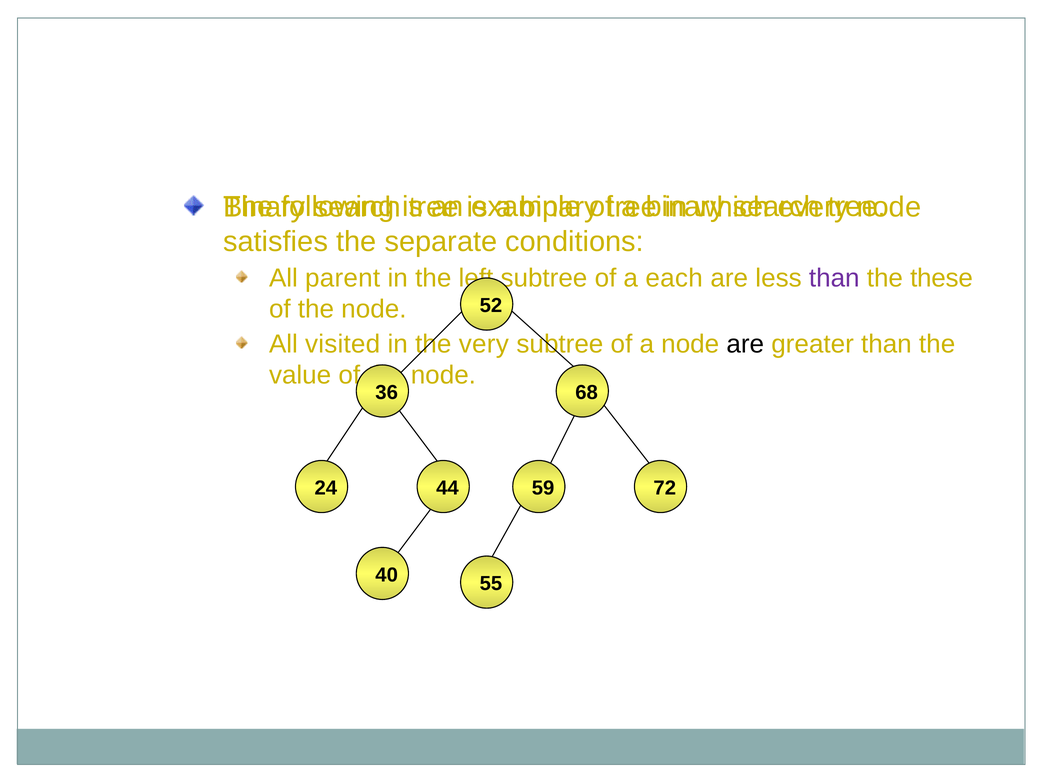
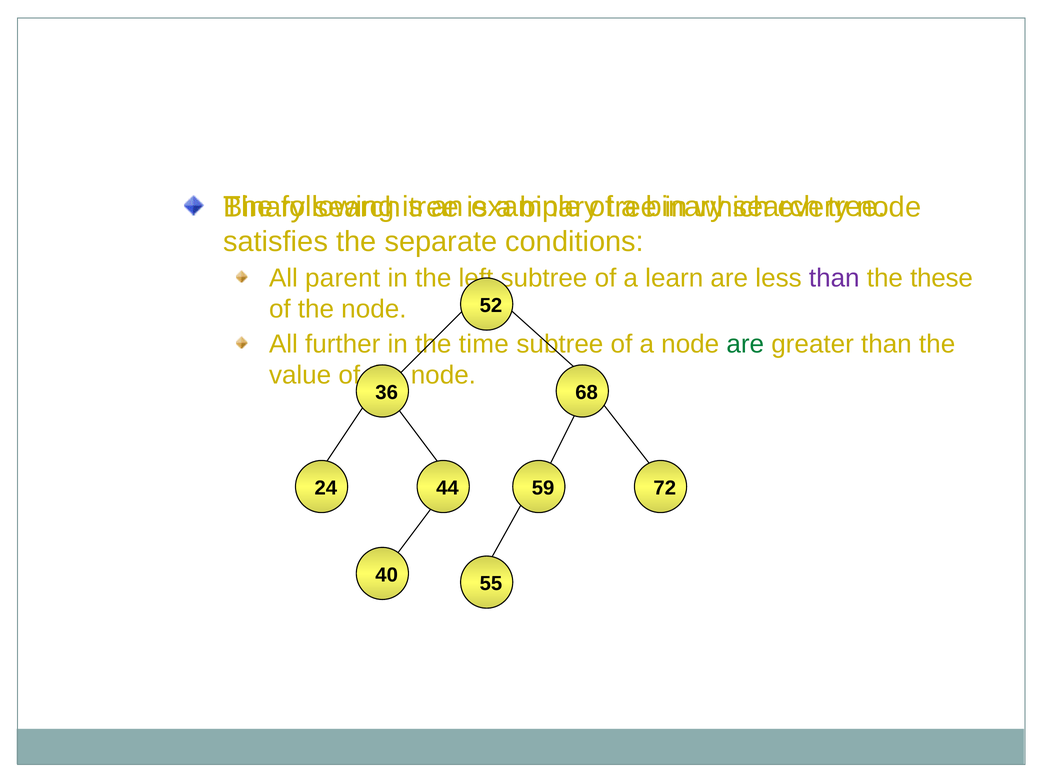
each: each -> learn
visited: visited -> further
very: very -> time
are at (745, 344) colour: black -> green
